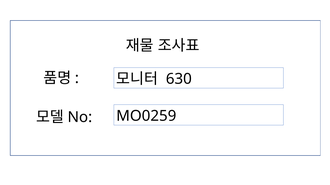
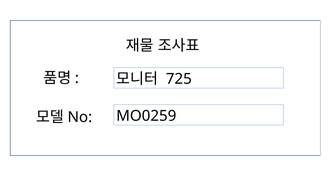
630: 630 -> 725
